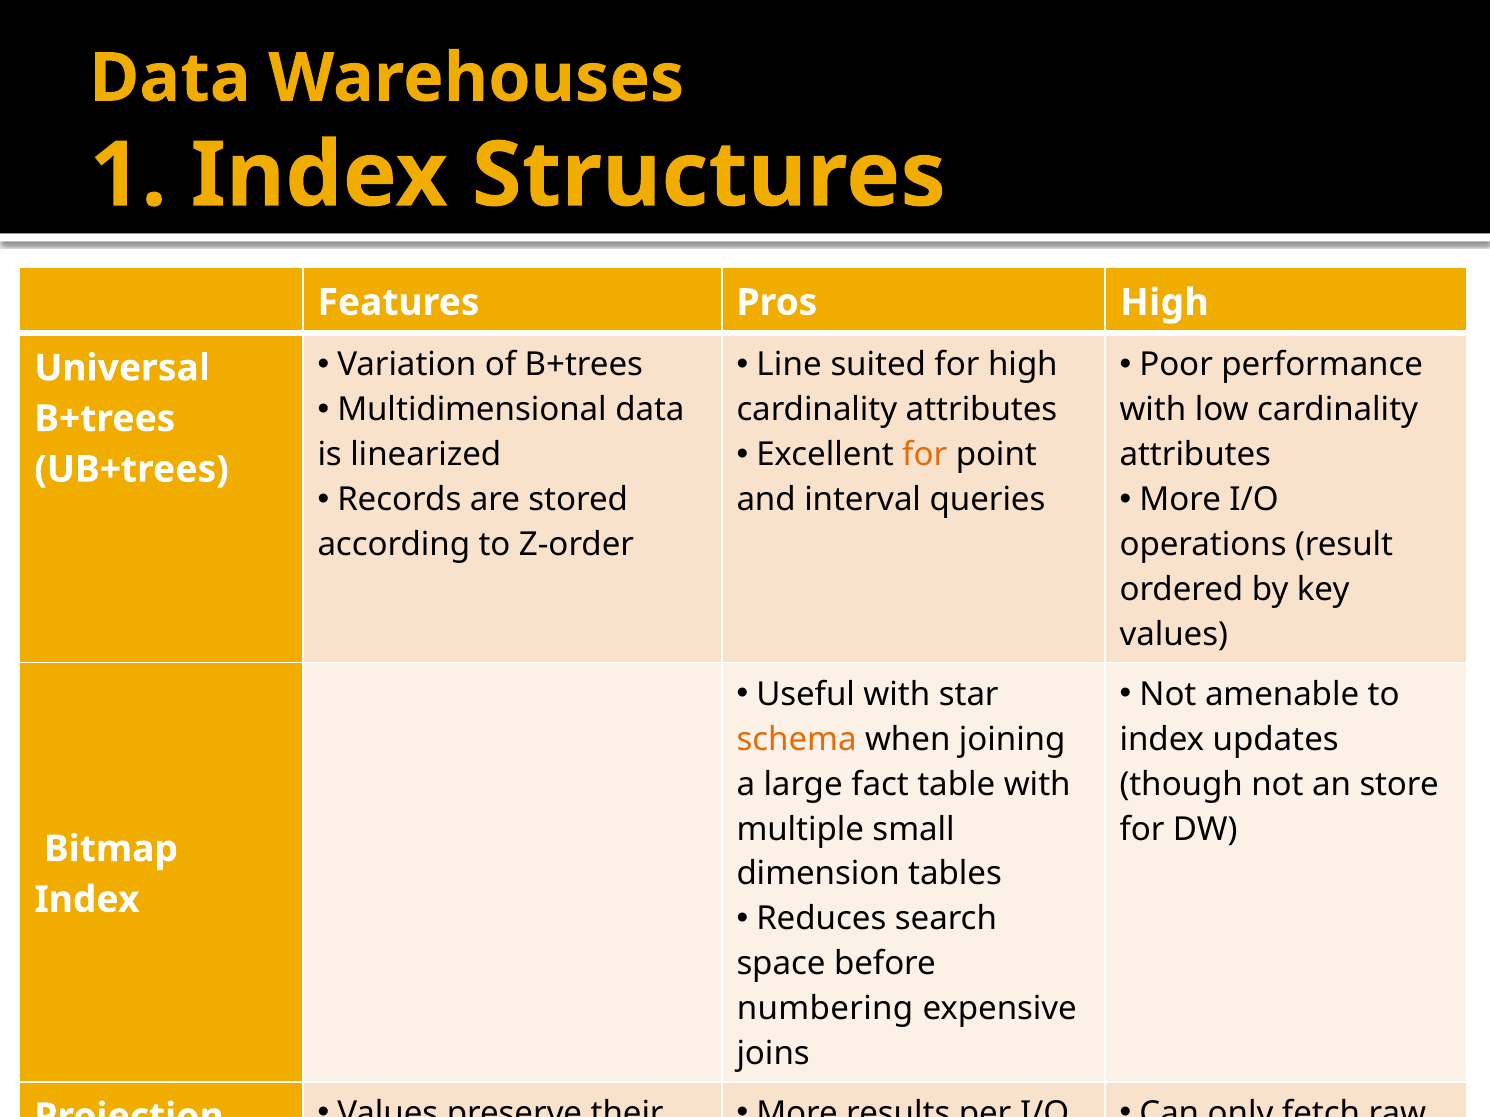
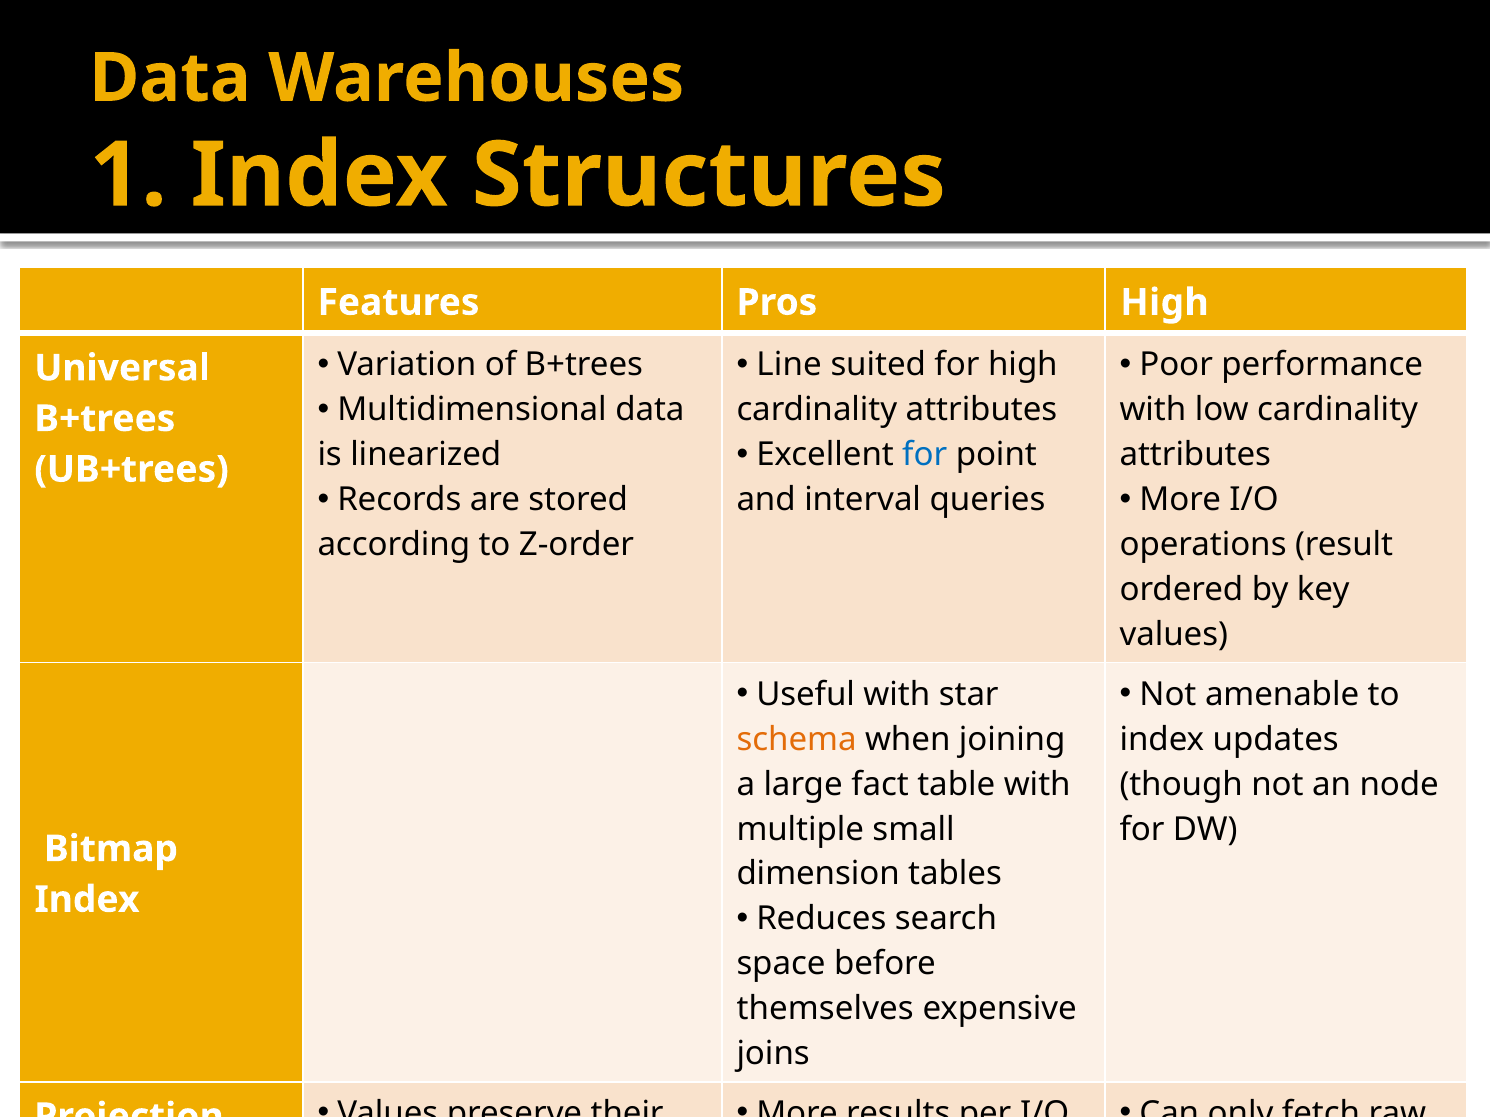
for at (925, 455) colour: orange -> blue
store: store -> node
numbering: numbering -> themselves
